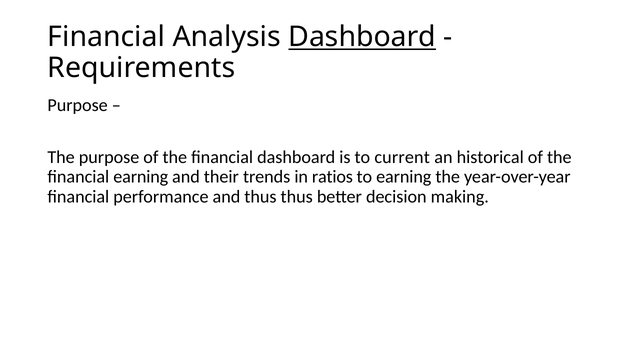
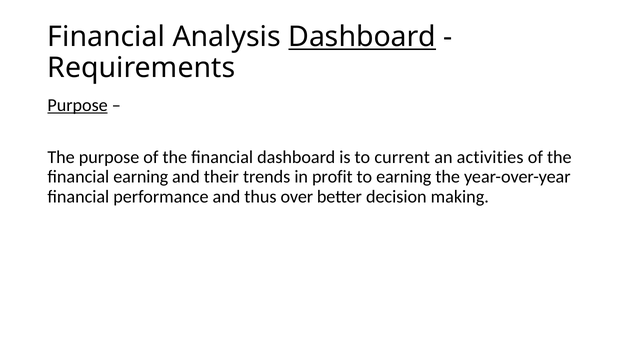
Purpose at (78, 105) underline: none -> present
historical: historical -> activities
ratios: ratios -> profit
thus thus: thus -> over
